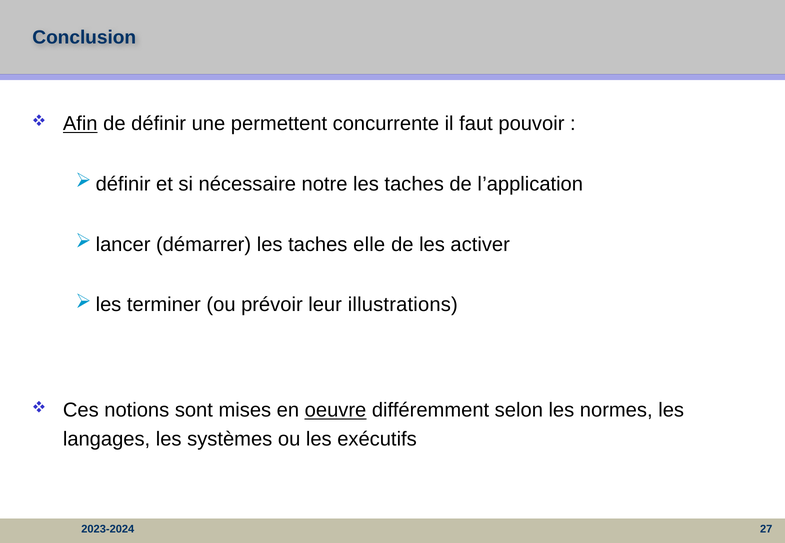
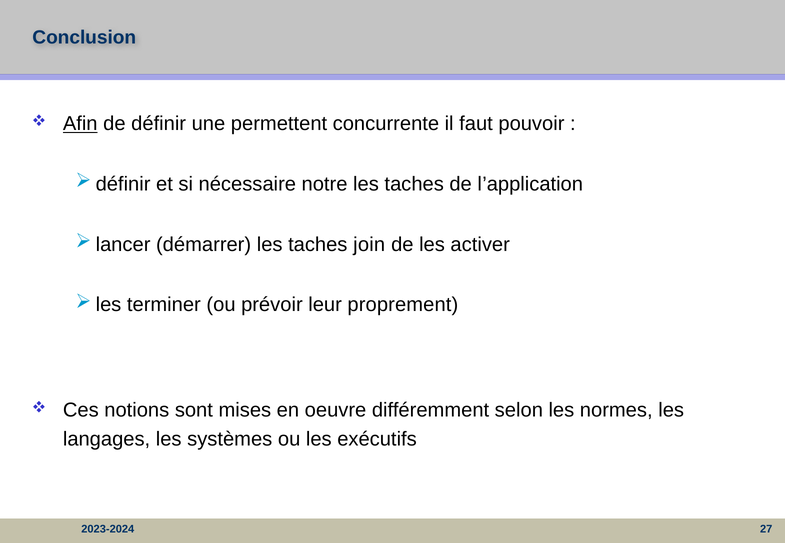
elle: elle -> join
illustrations: illustrations -> proprement
oeuvre underline: present -> none
